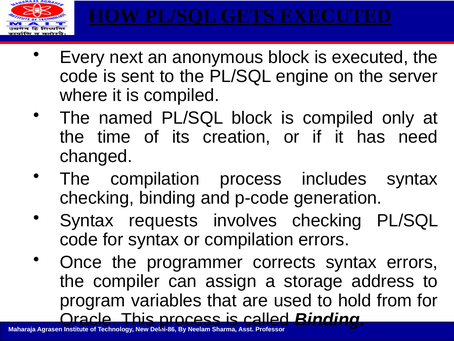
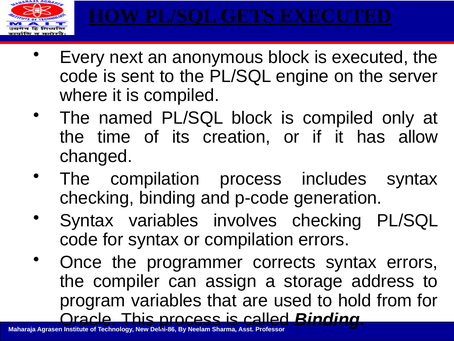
need: need -> allow
Syntax requests: requests -> variables
